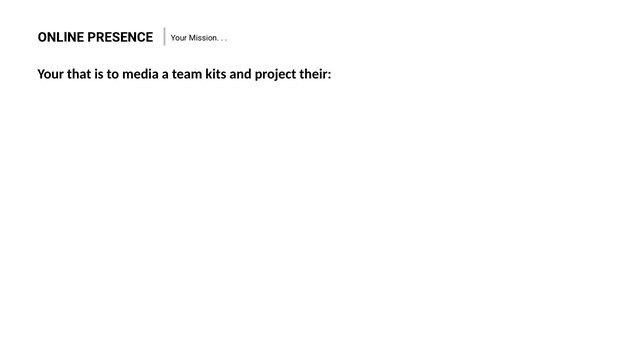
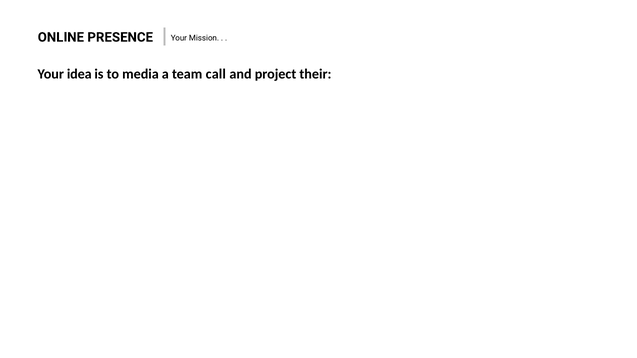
that: that -> idea
kits: kits -> call
